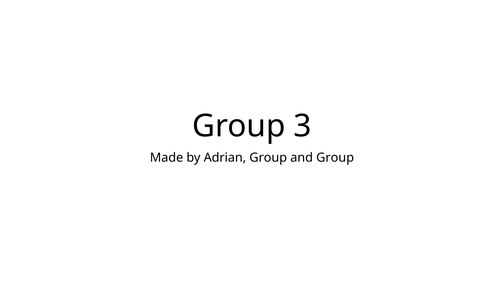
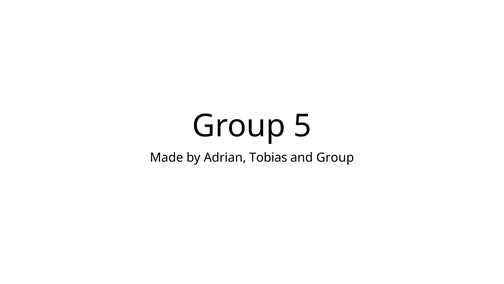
3: 3 -> 5
Adrian Group: Group -> Tobias
